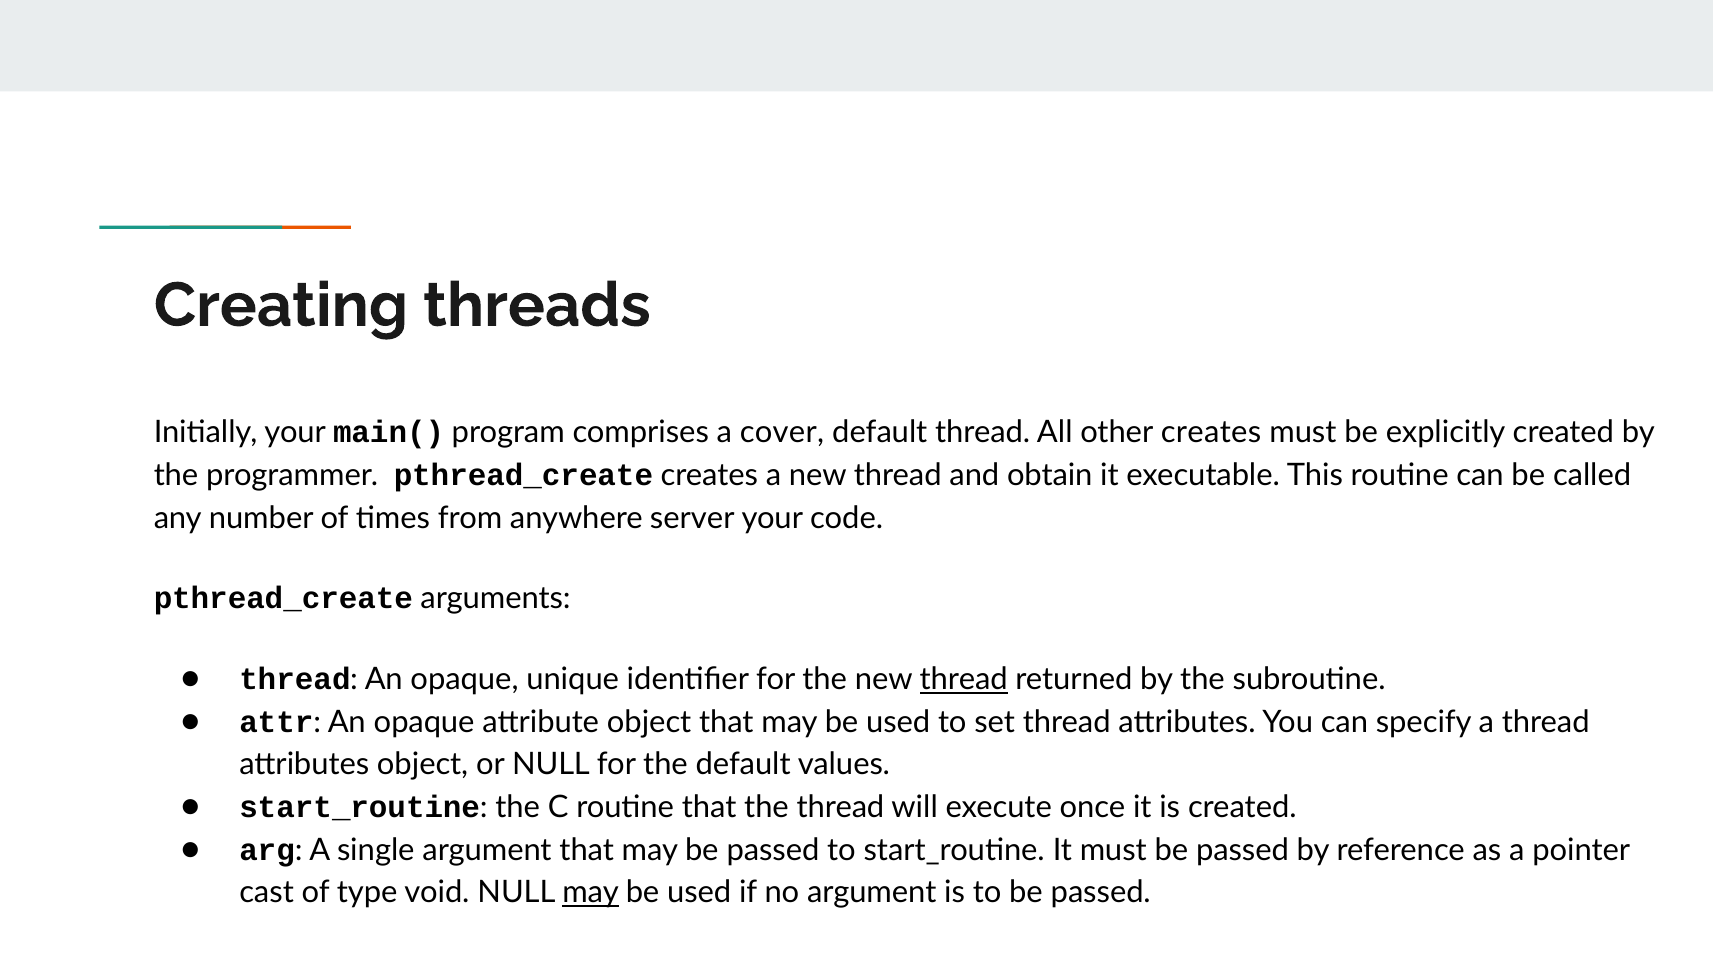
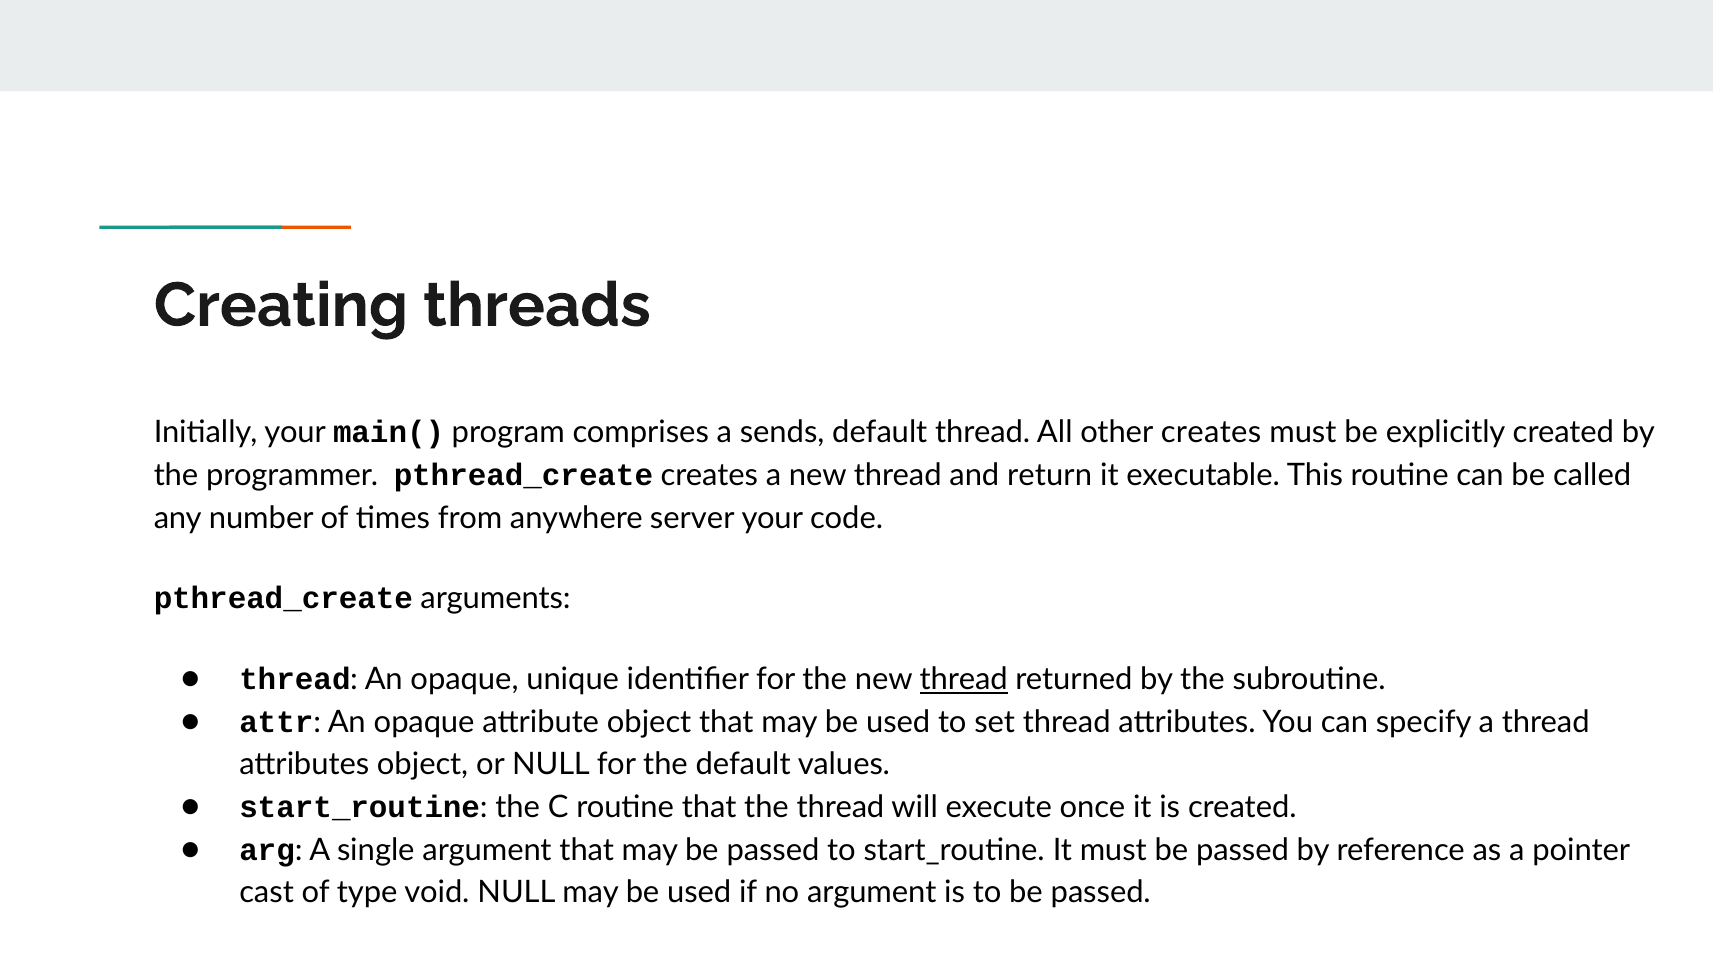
cover: cover -> sends
obtain: obtain -> return
may at (591, 893) underline: present -> none
